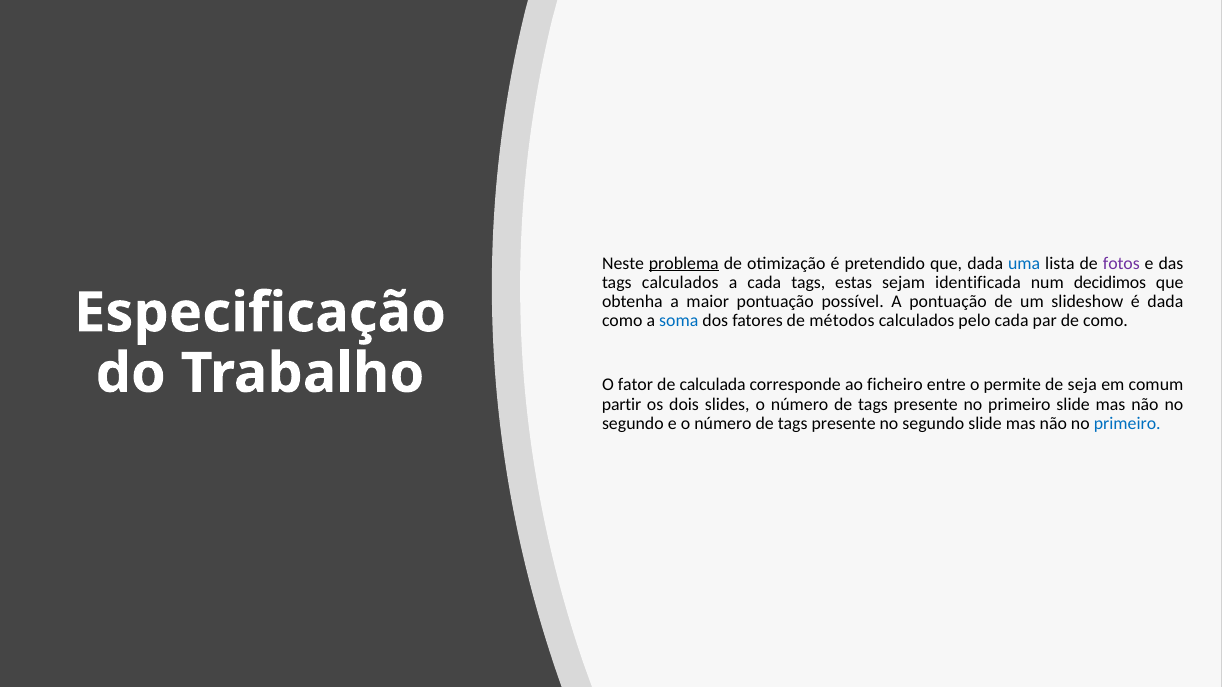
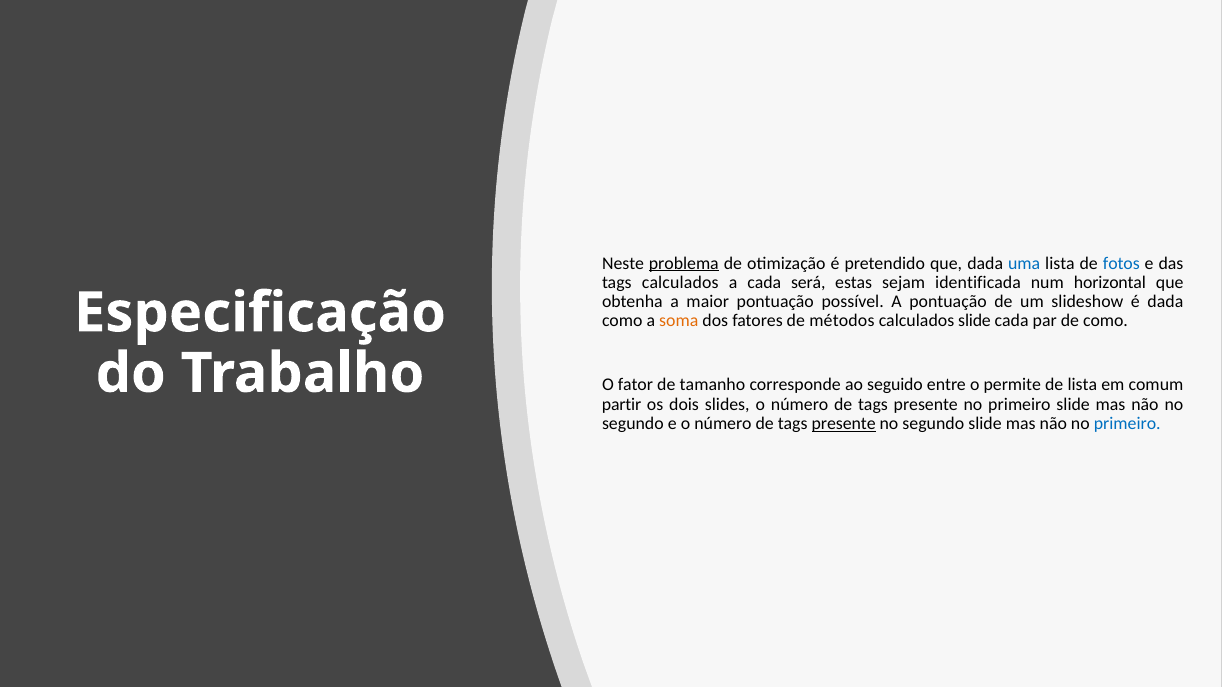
fotos colour: purple -> blue
cada tags: tags -> será
decidimos: decidimos -> horizontal
soma colour: blue -> orange
calculados pelo: pelo -> slide
calculada: calculada -> tamanho
ficheiro: ficheiro -> seguido
de seja: seja -> lista
presente at (844, 424) underline: none -> present
